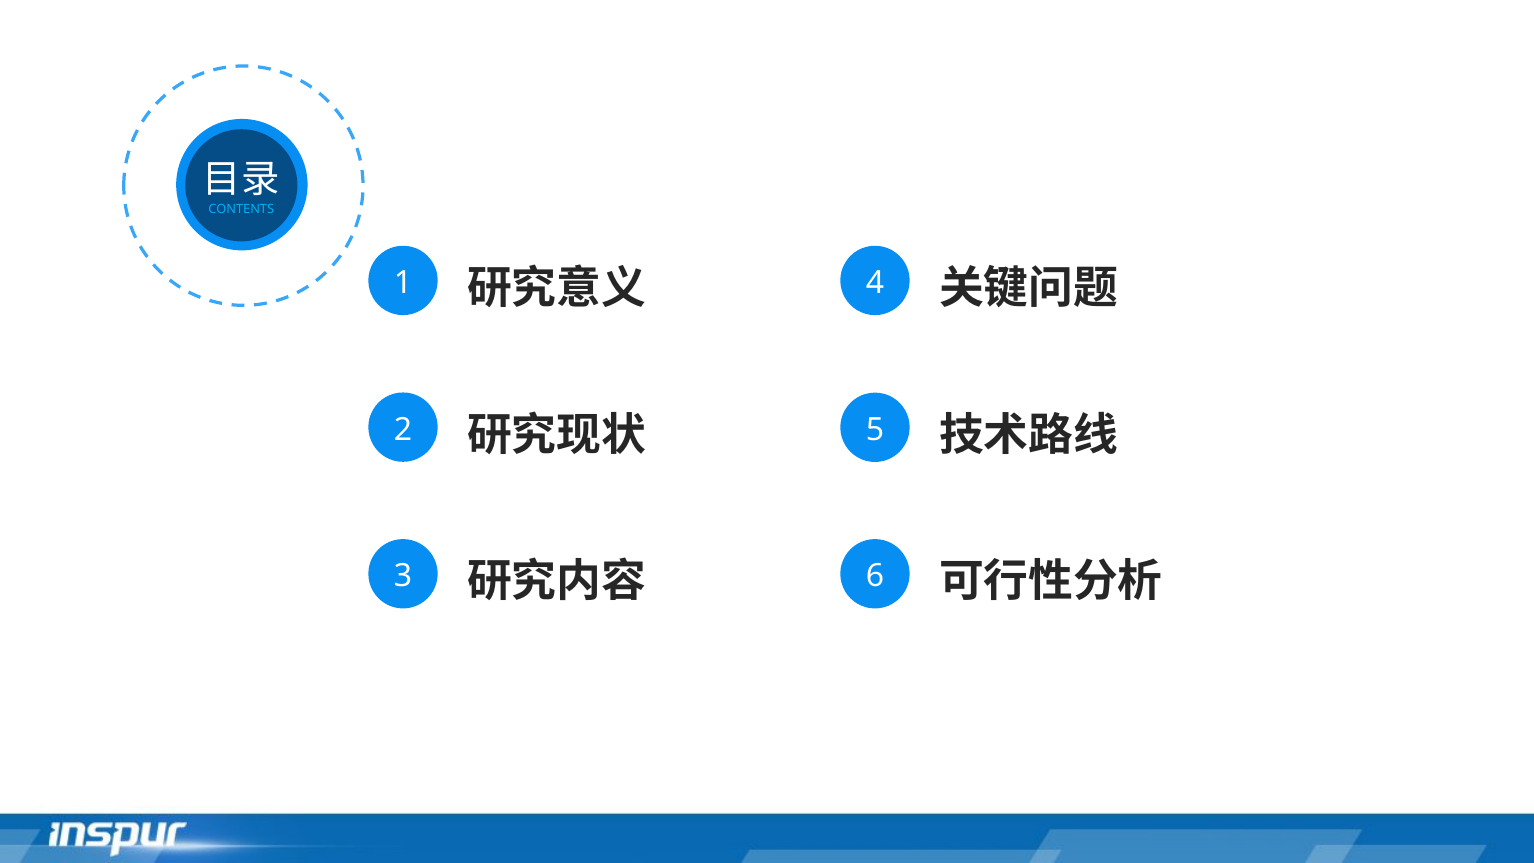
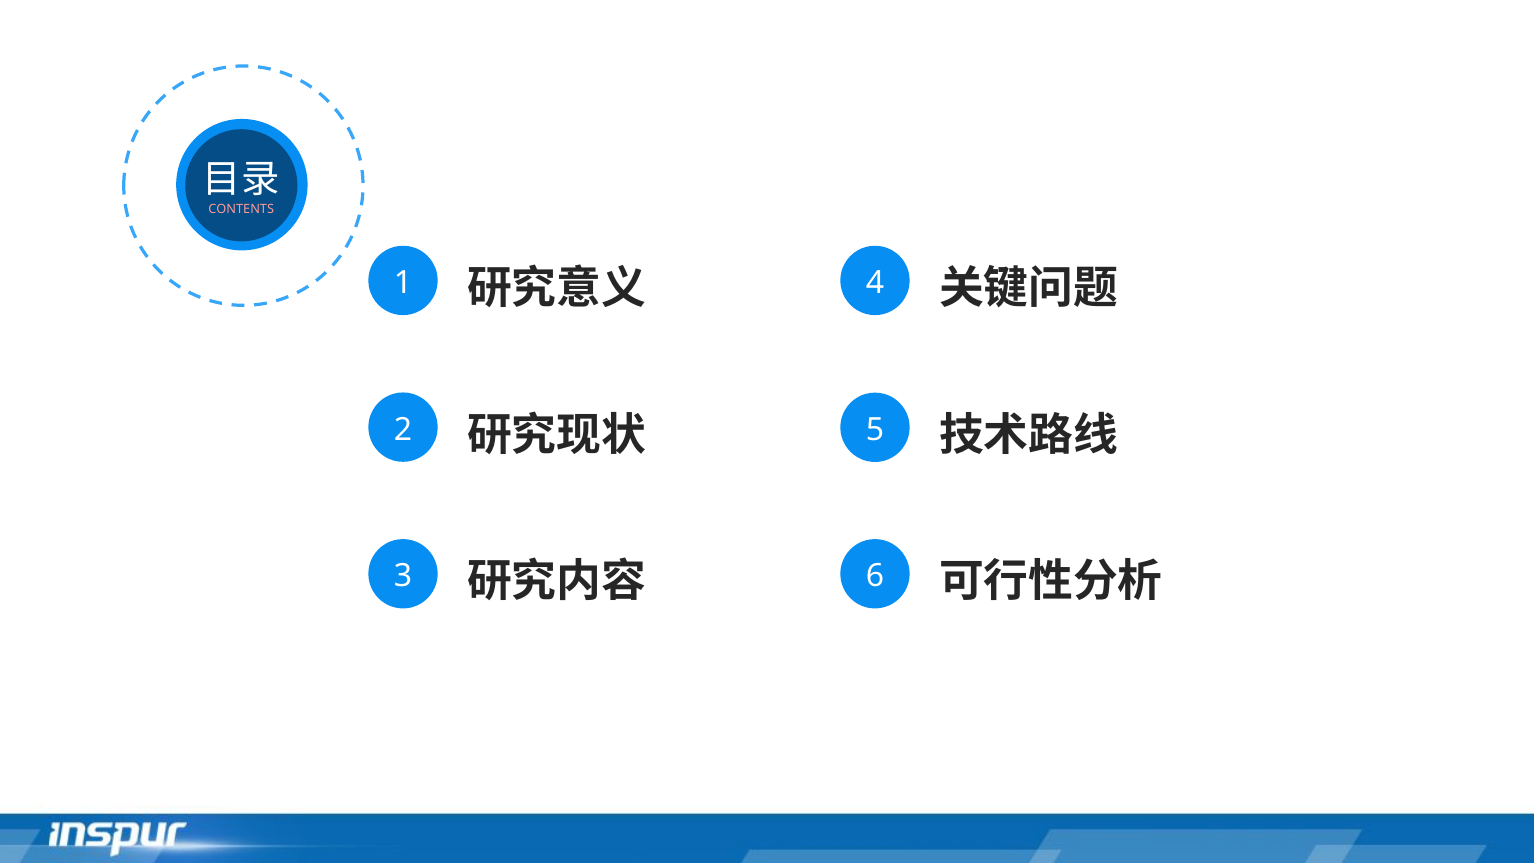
CONTENTS colour: light blue -> pink
